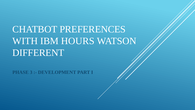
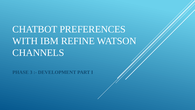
HOURS: HOURS -> REFINE
DIFFERENT: DIFFERENT -> CHANNELS
